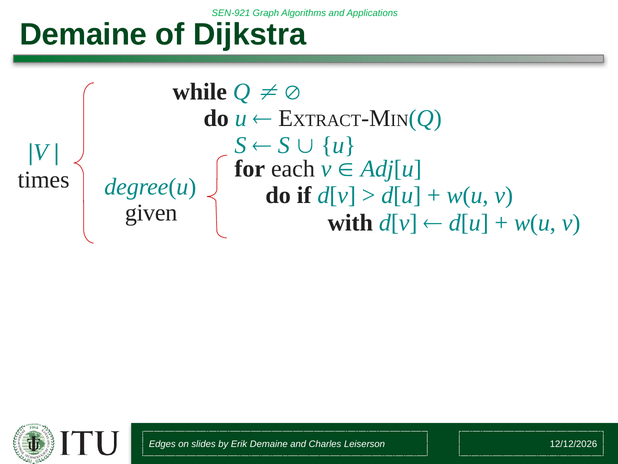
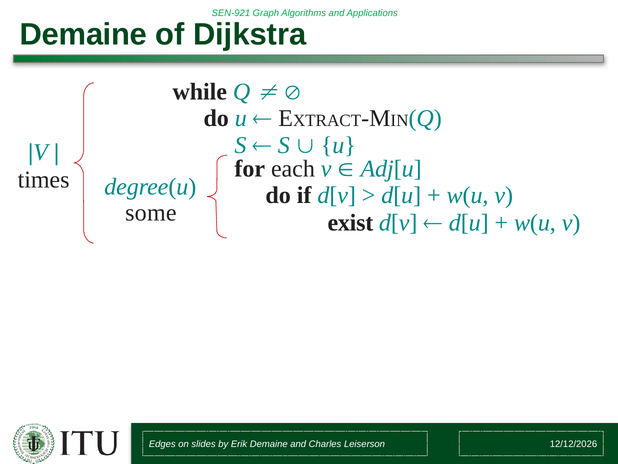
given: given -> some
with: with -> exist
